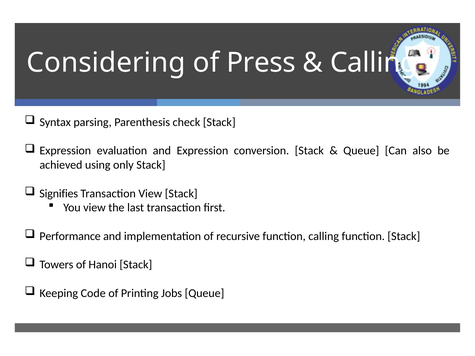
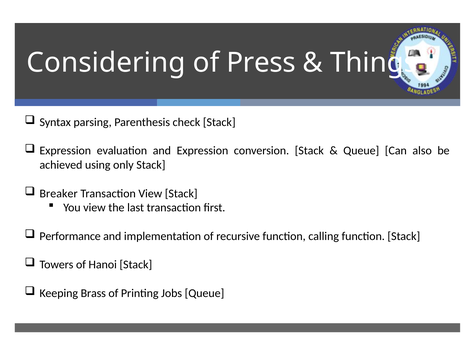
Calling at (374, 63): Calling -> Things
Signifies: Signifies -> Breaker
Code: Code -> Brass
